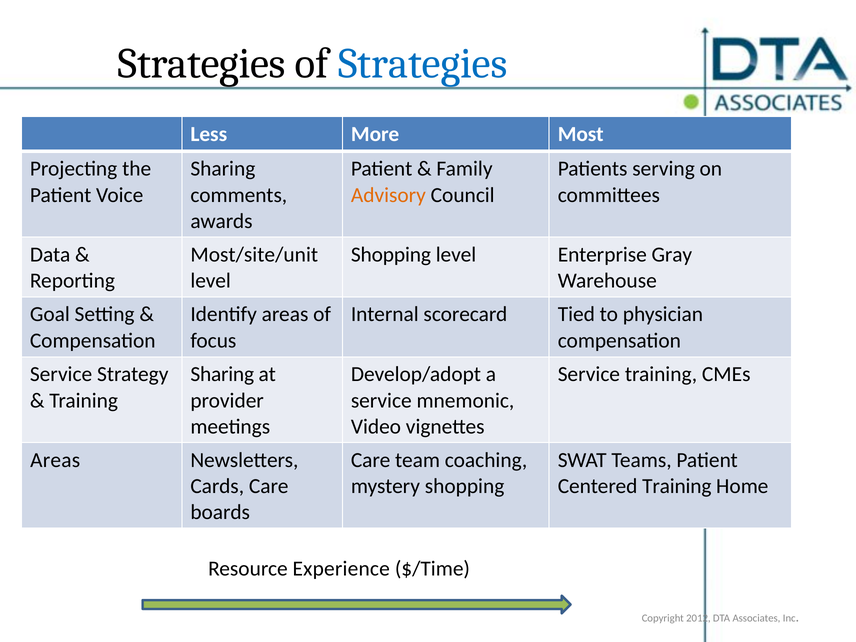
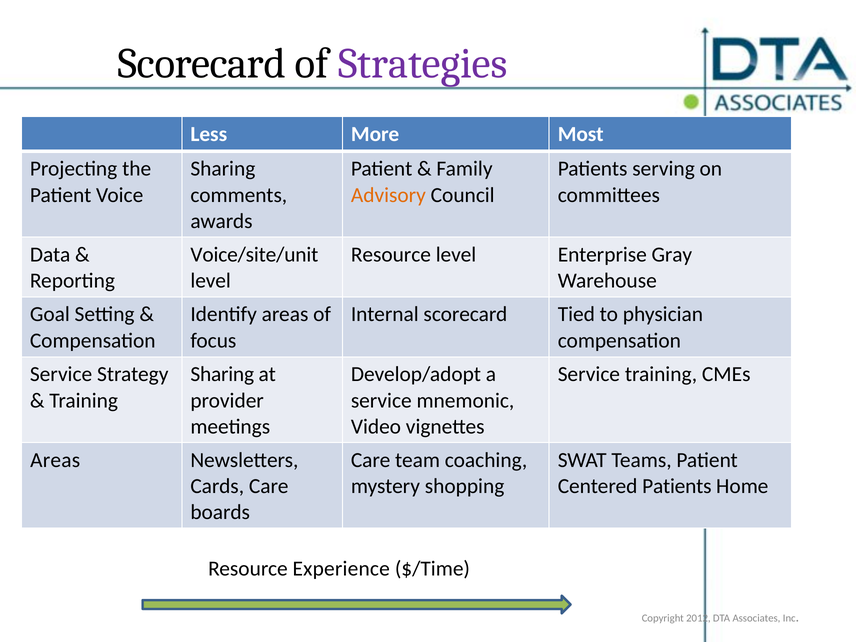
Strategies at (202, 64): Strategies -> Scorecard
Strategies at (423, 64) colour: blue -> purple
Most/site/unit: Most/site/unit -> Voice/site/unit
Shopping at (391, 254): Shopping -> Resource
Centered Training: Training -> Patients
